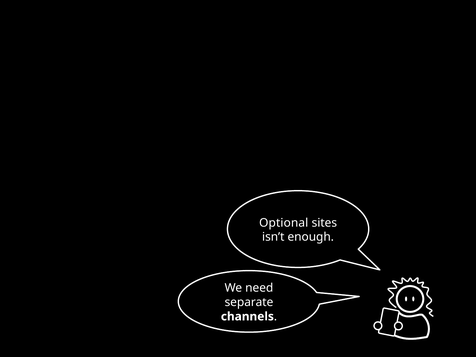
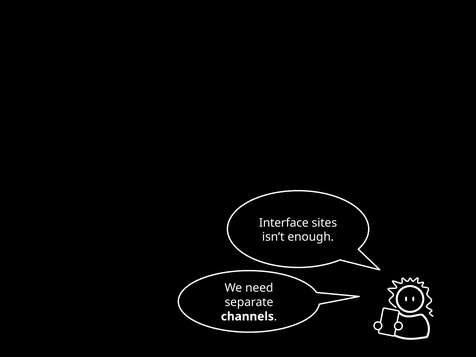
Optional: Optional -> Interface
